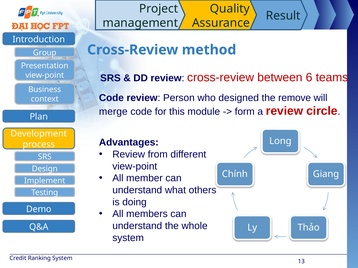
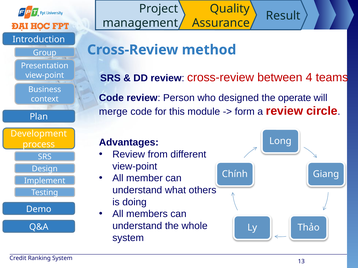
6: 6 -> 4
remove: remove -> operate
